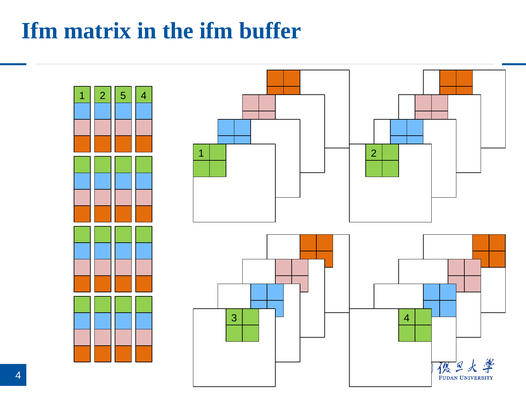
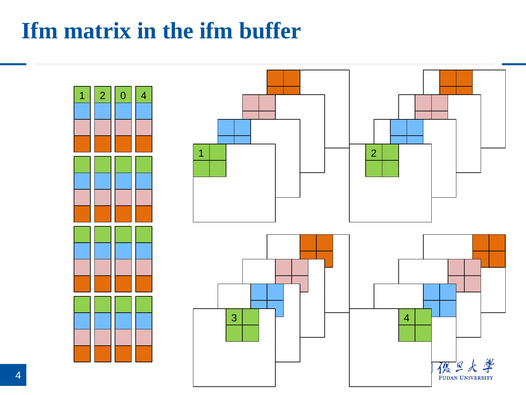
5: 5 -> 0
